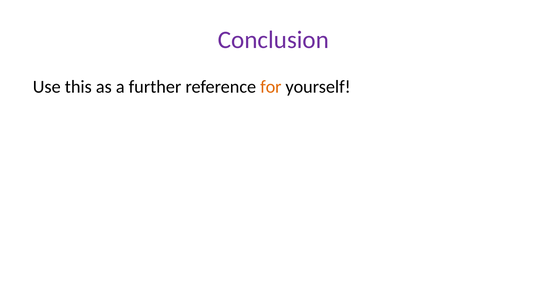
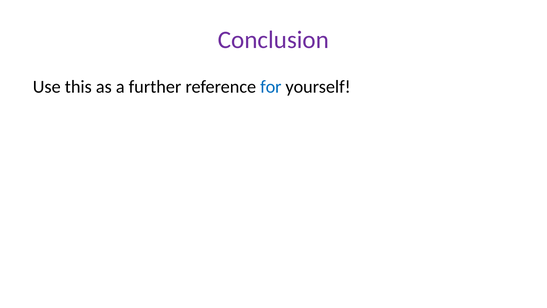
for colour: orange -> blue
